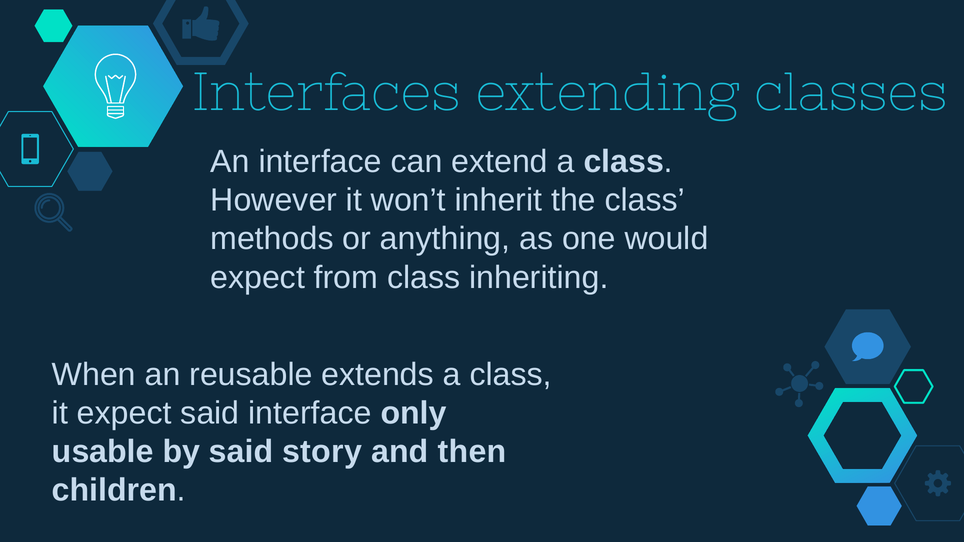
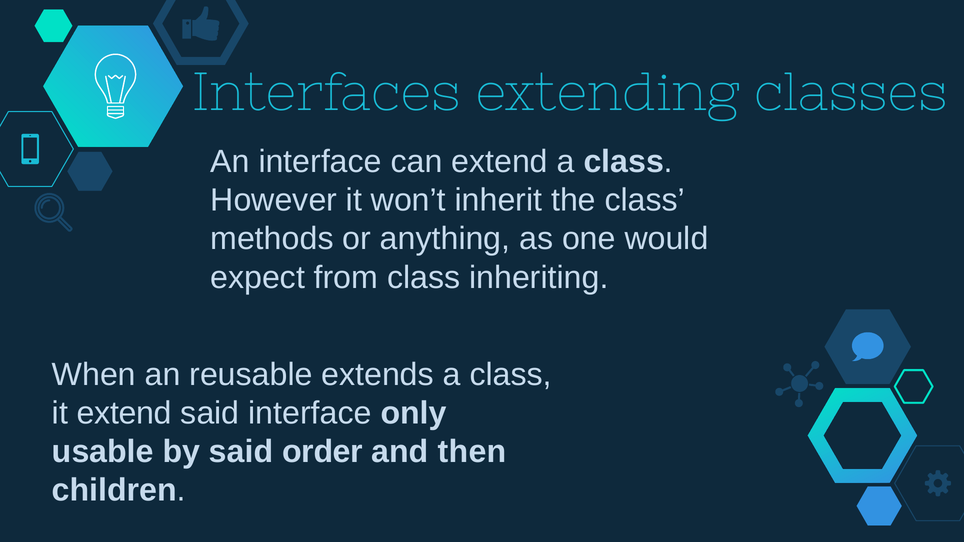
it expect: expect -> extend
story: story -> order
